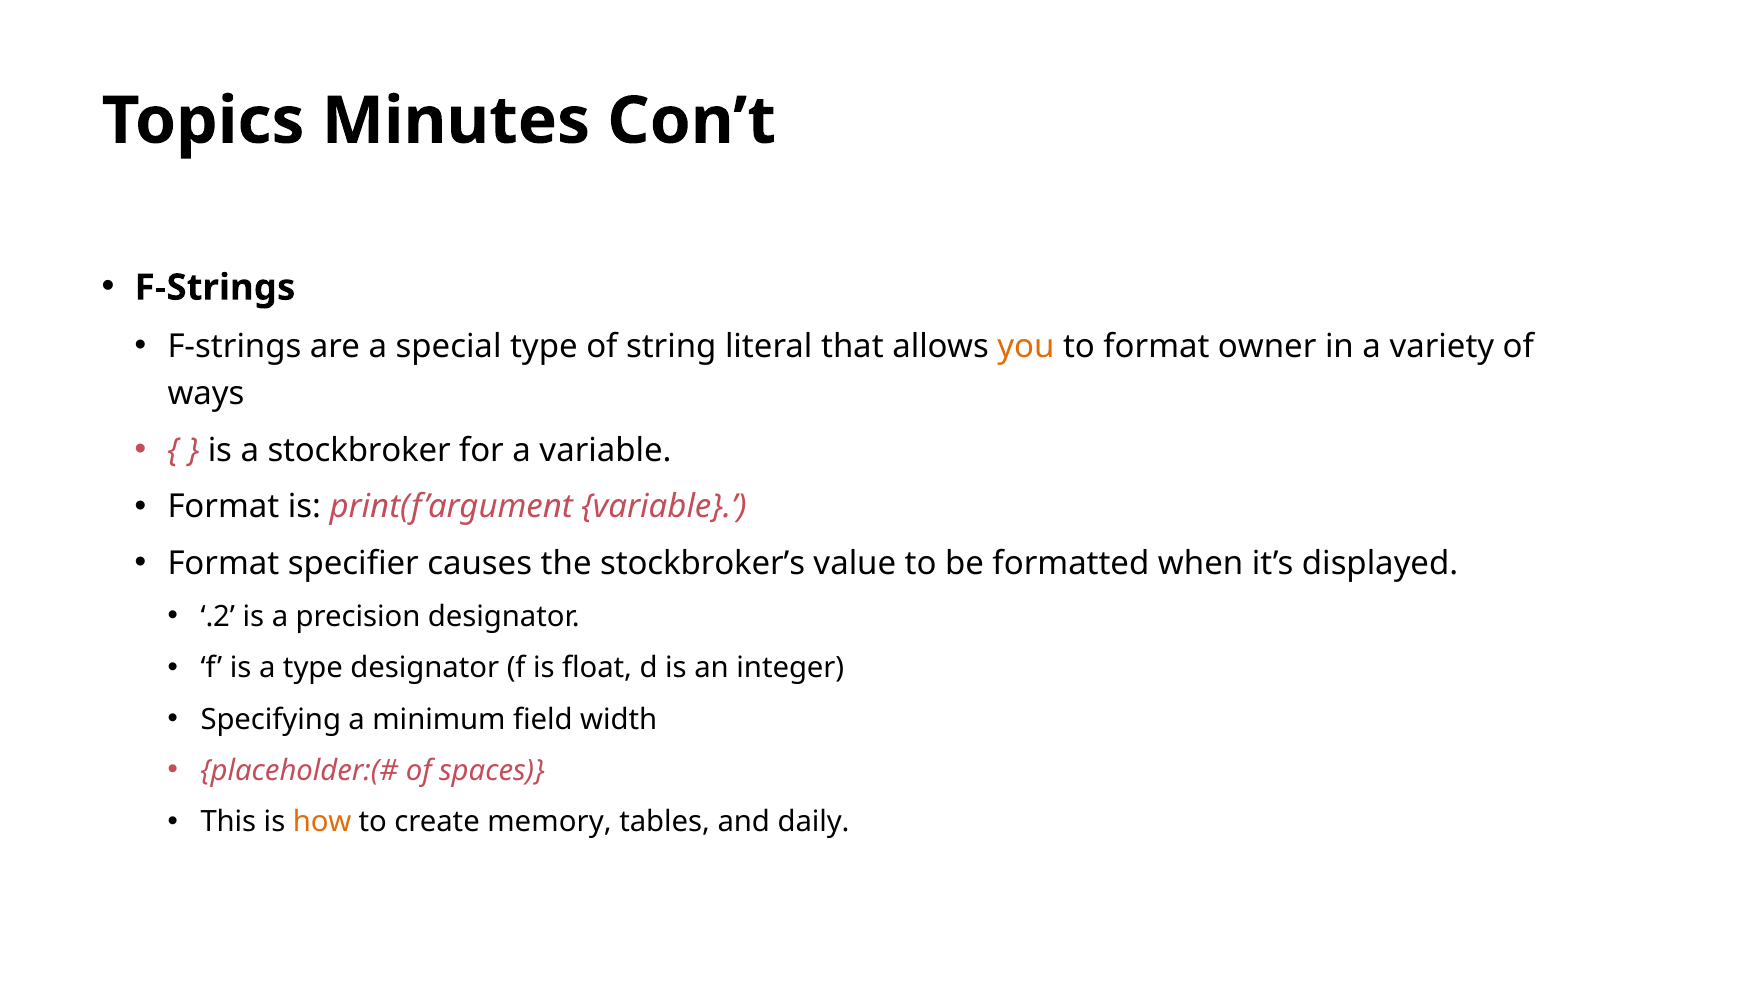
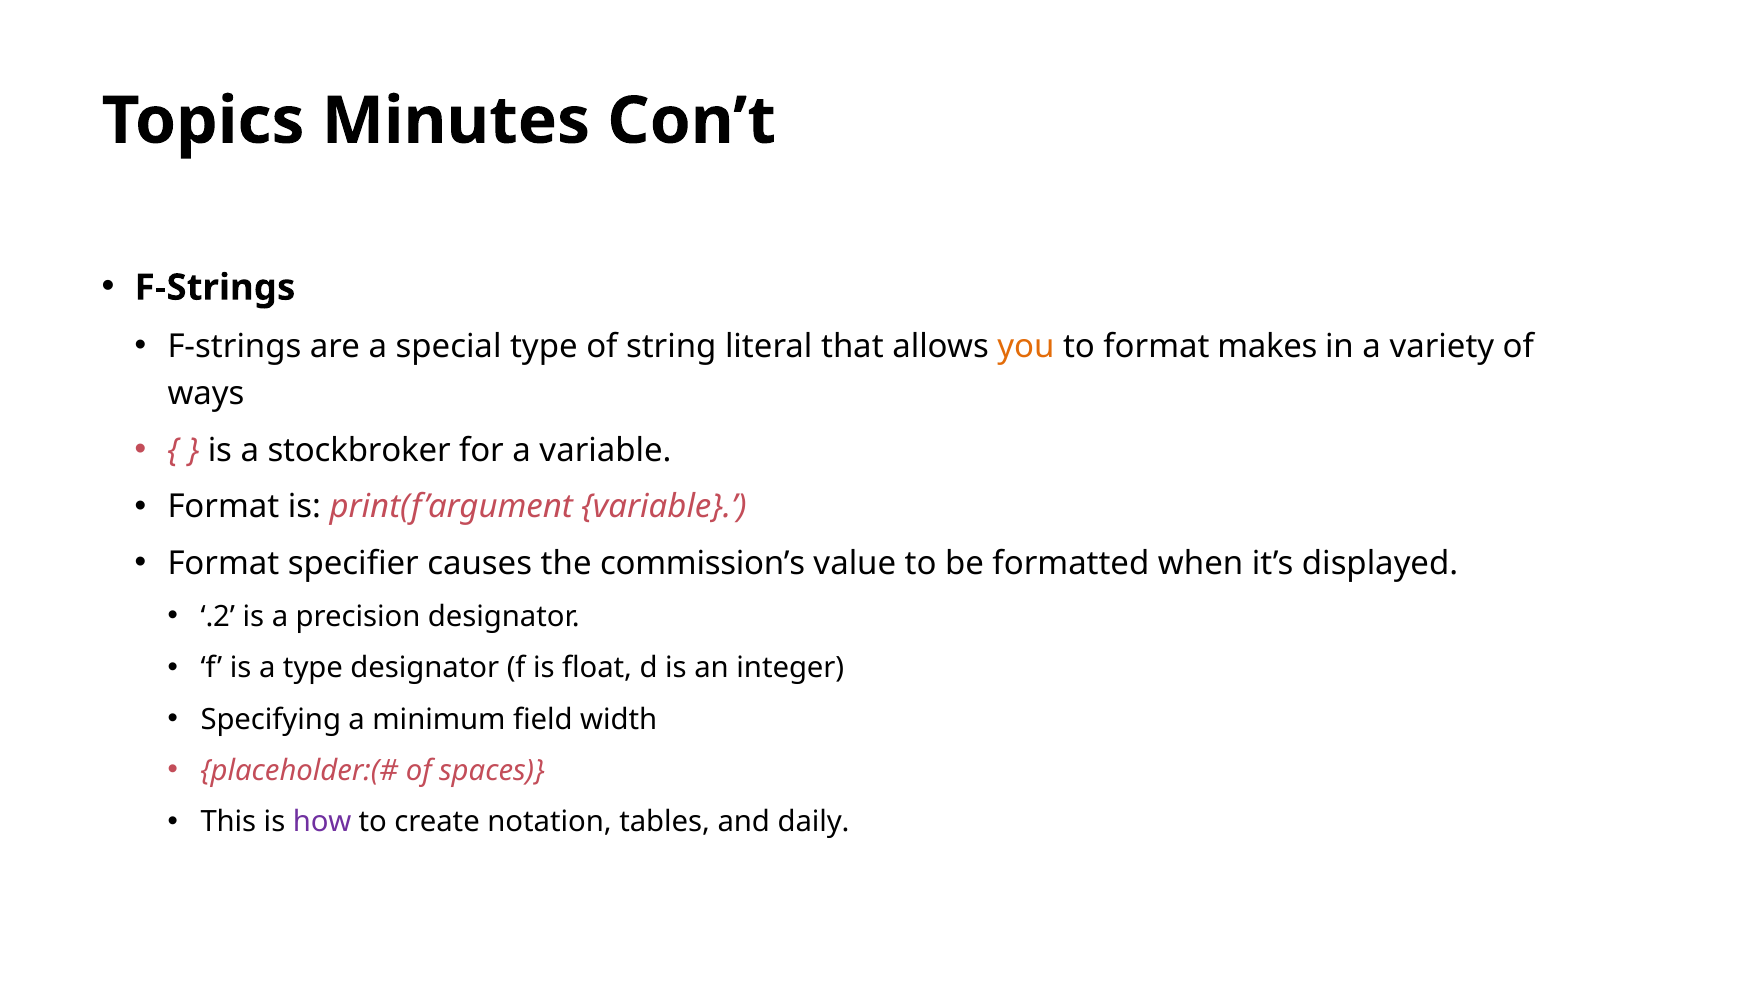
owner: owner -> makes
stockbroker’s: stockbroker’s -> commission’s
how colour: orange -> purple
memory: memory -> notation
